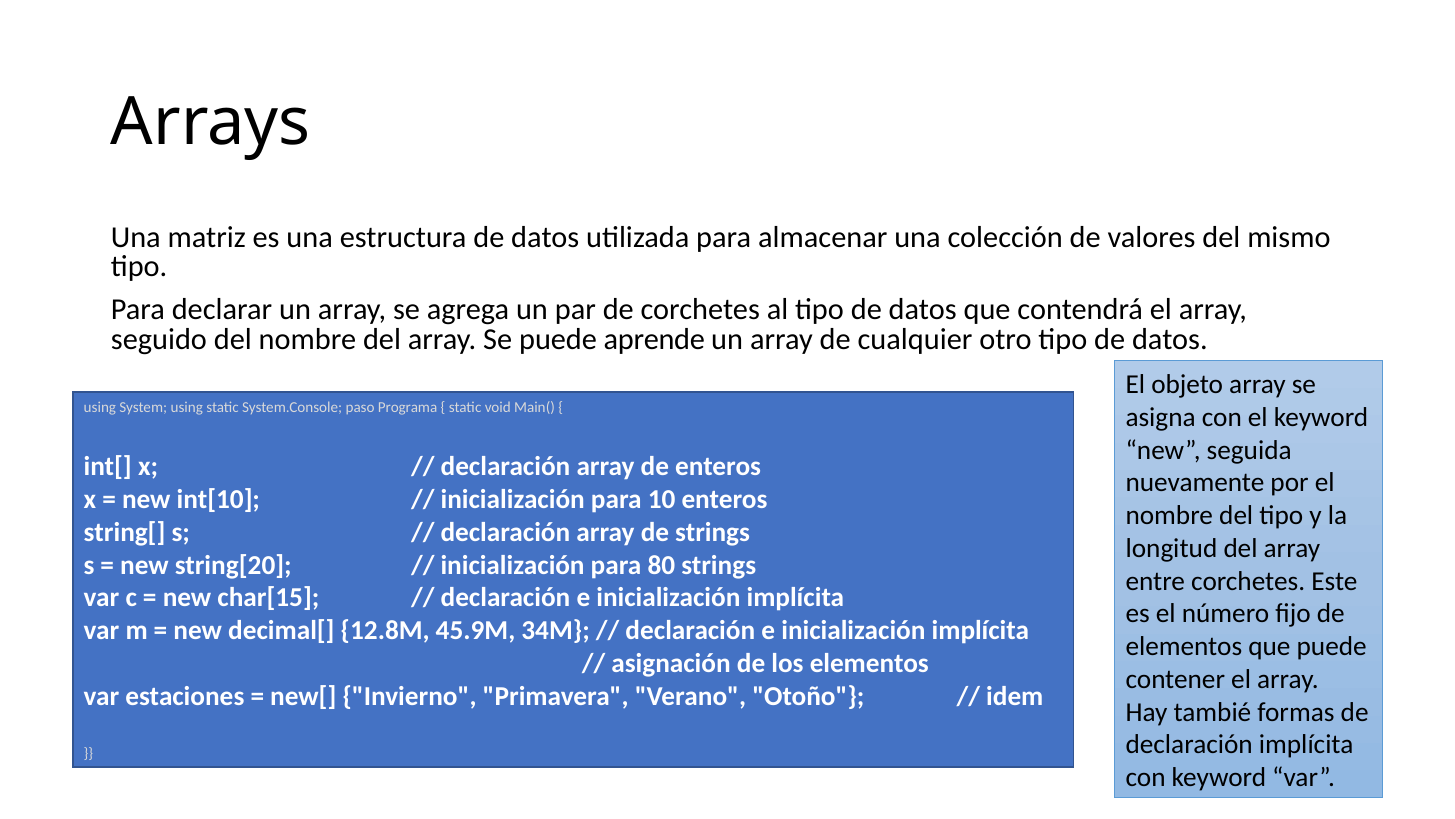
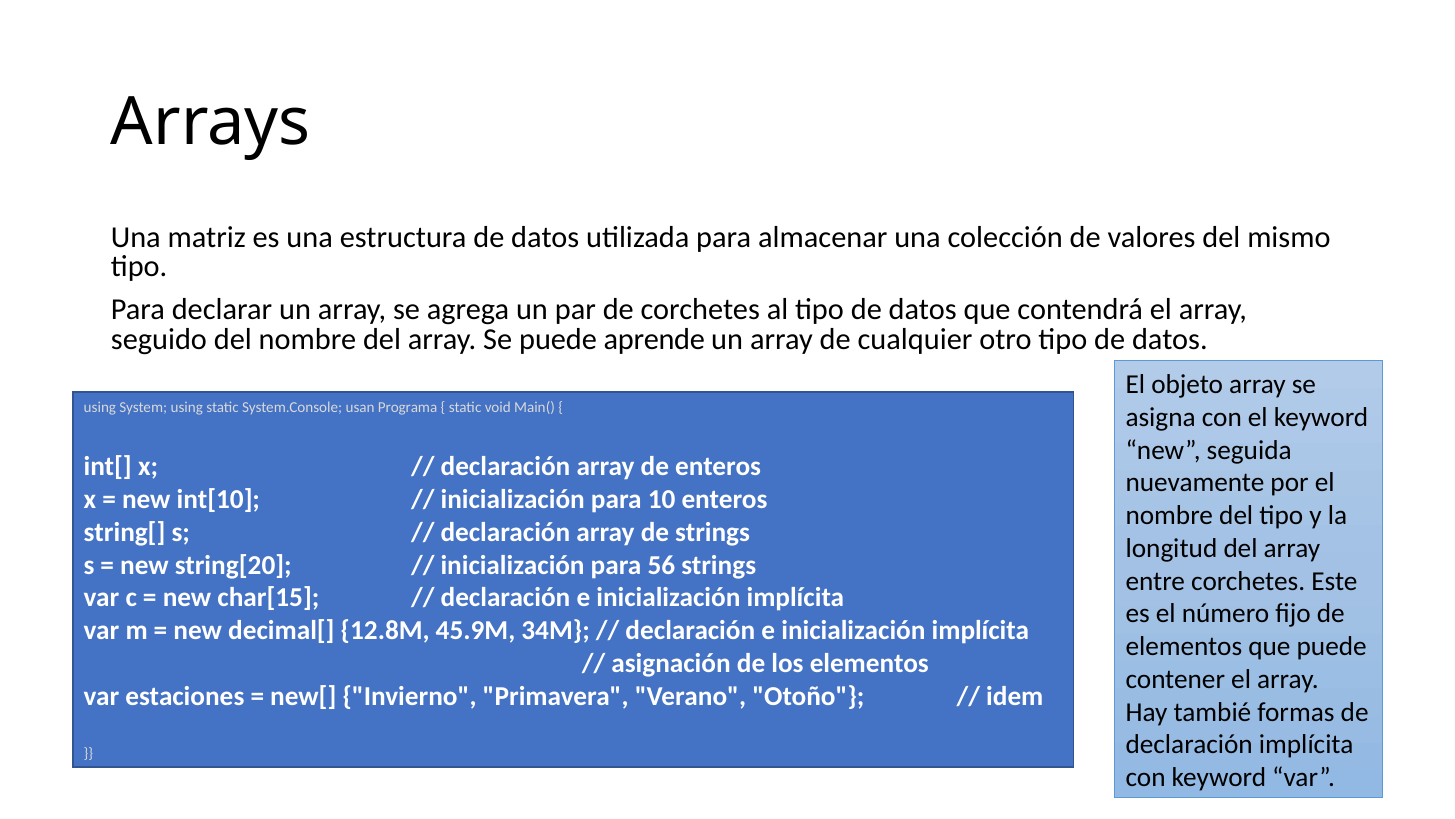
paso: paso -> usan
80: 80 -> 56
